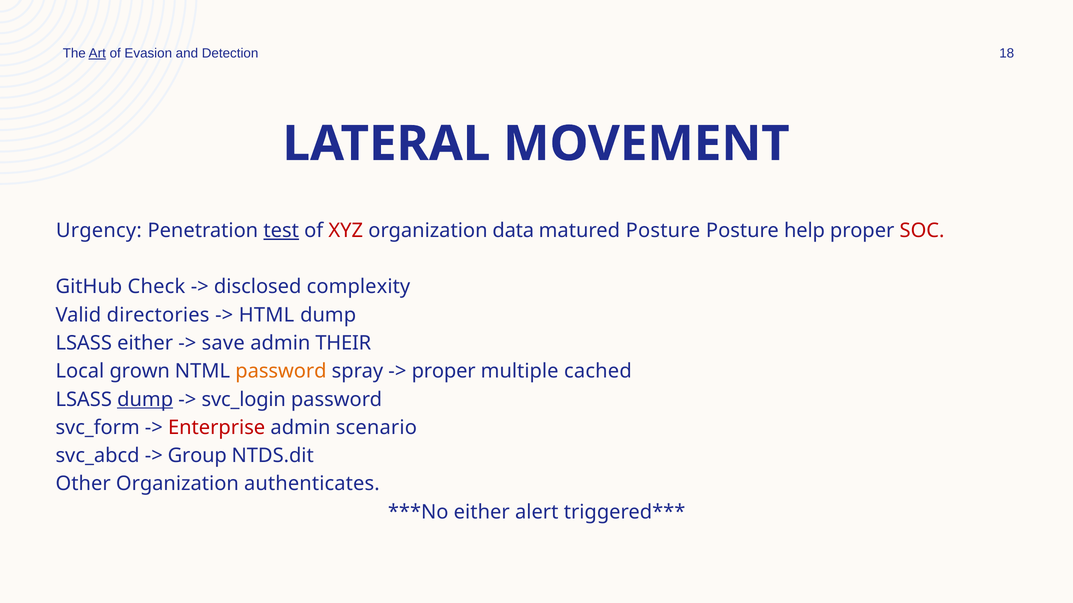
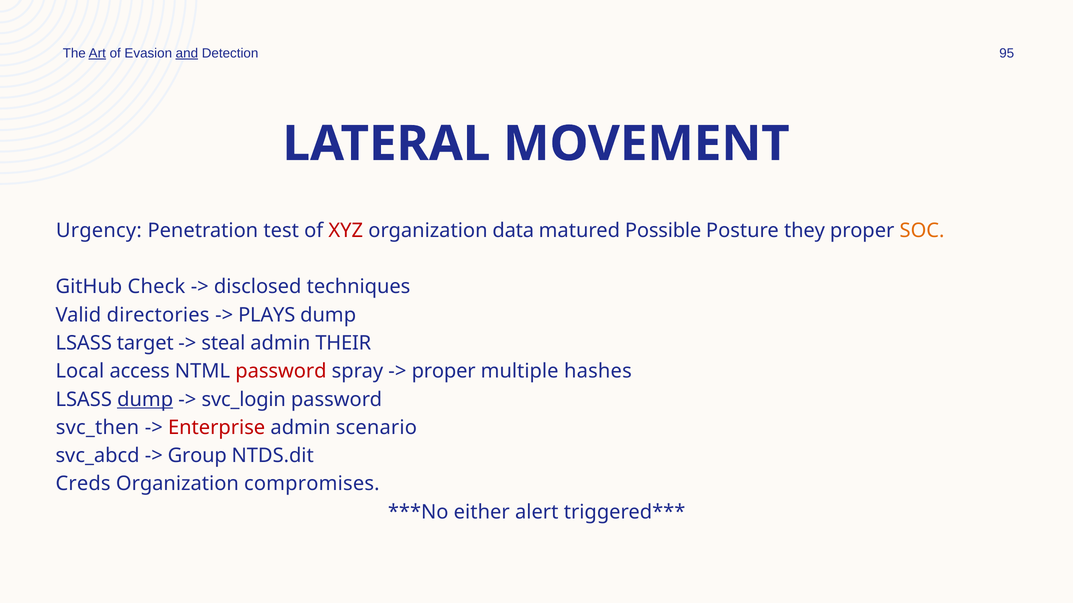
and underline: none -> present
18: 18 -> 95
test underline: present -> none
matured Posture: Posture -> Possible
help: help -> they
SOC colour: red -> orange
complexity: complexity -> techniques
HTML: HTML -> PLAYS
LSASS either: either -> target
save: save -> steal
grown: grown -> access
password at (281, 372) colour: orange -> red
cached: cached -> hashes
svc_form: svc_form -> svc_then
Other: Other -> Creds
authenticates: authenticates -> compromises
